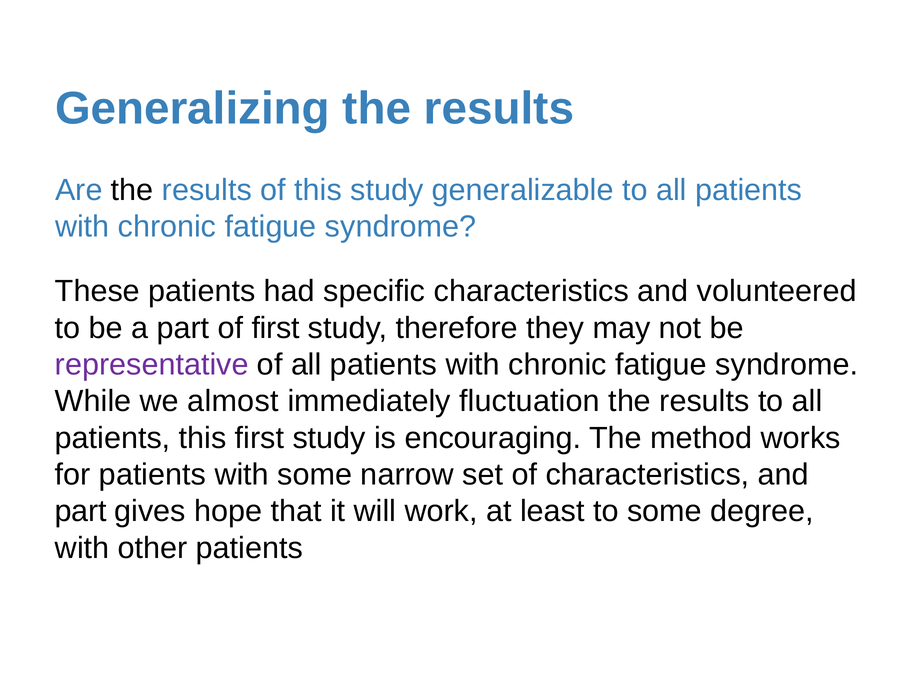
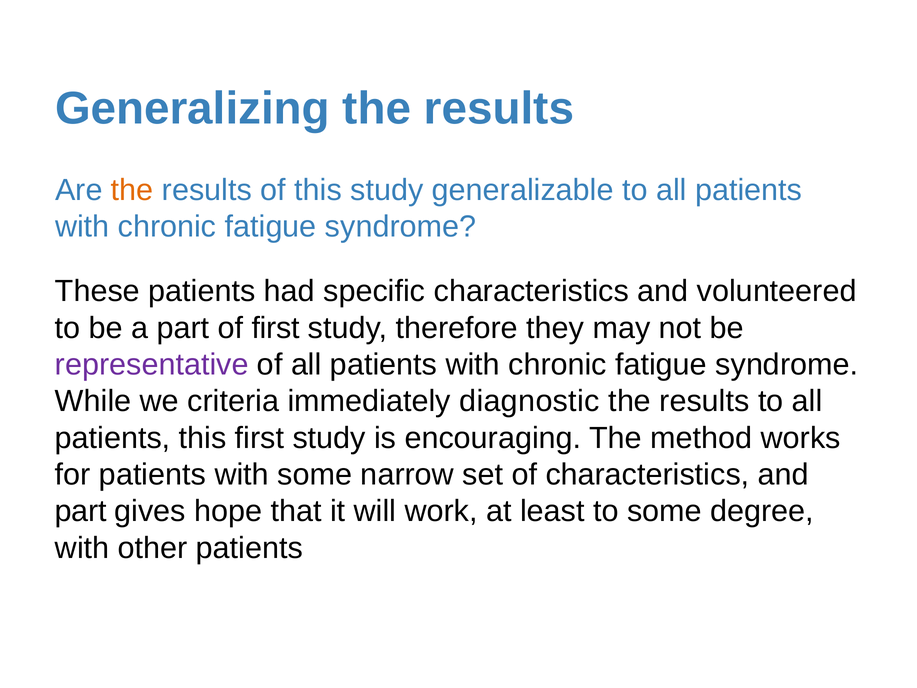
the at (132, 190) colour: black -> orange
almost: almost -> criteria
fluctuation: fluctuation -> diagnostic
